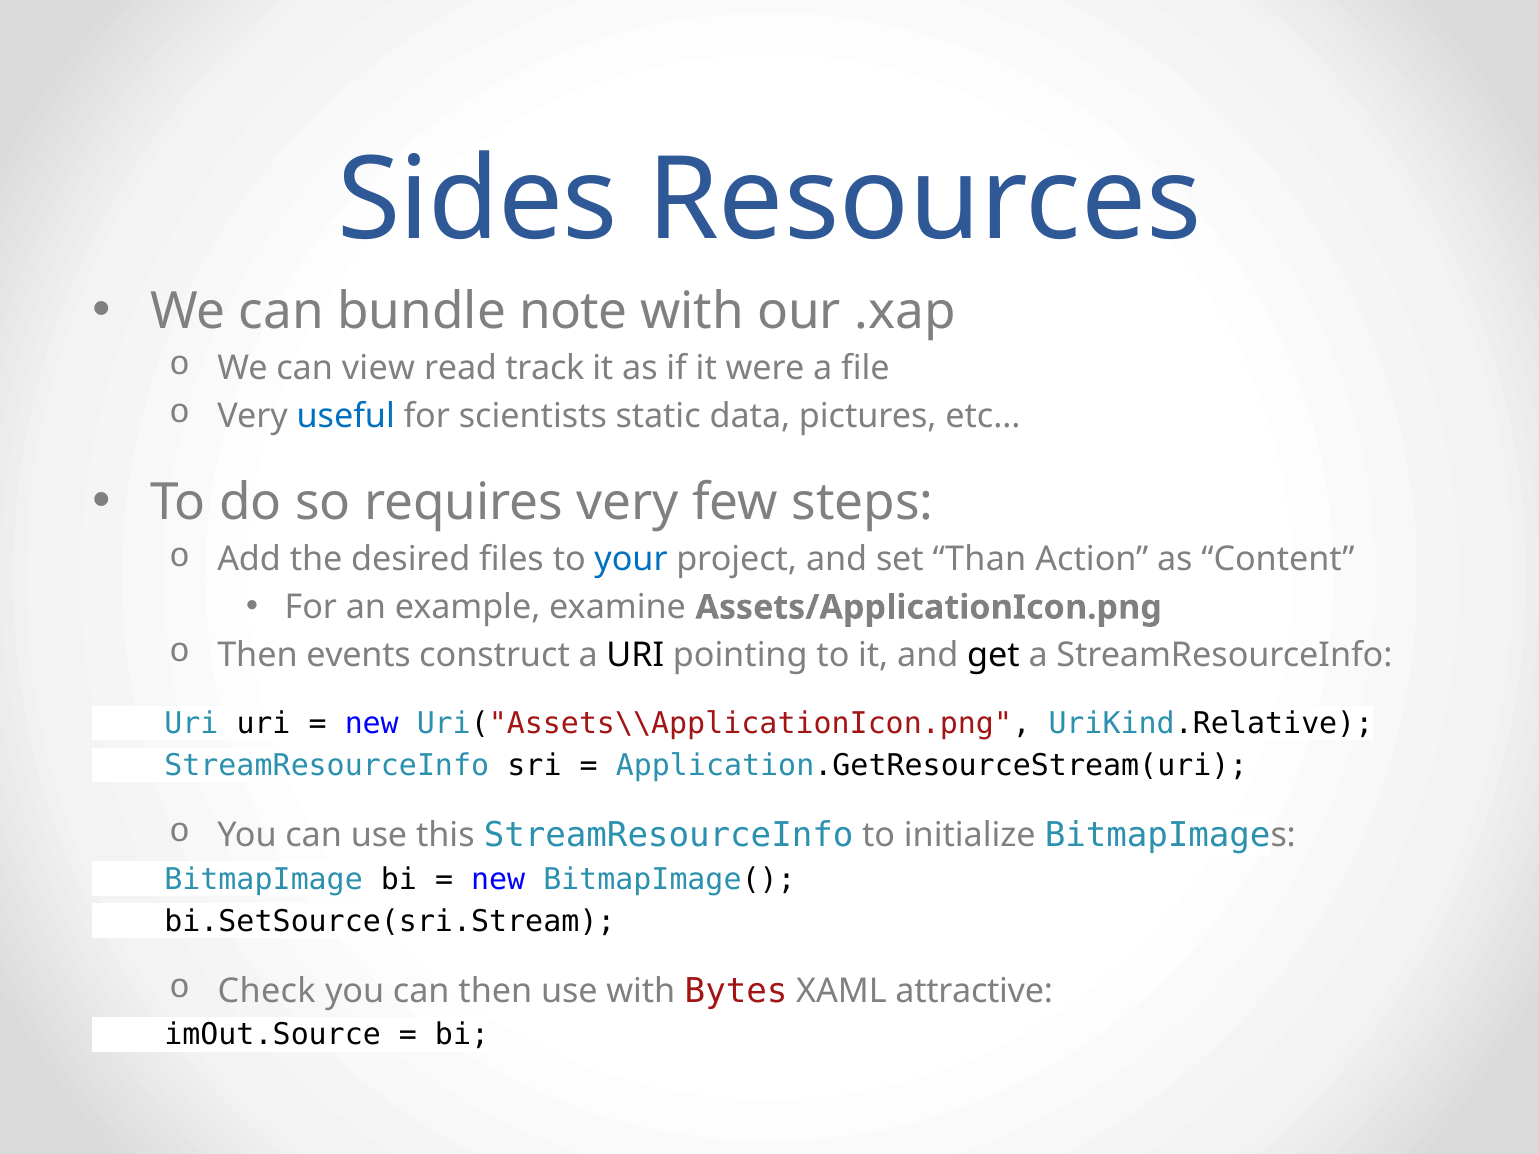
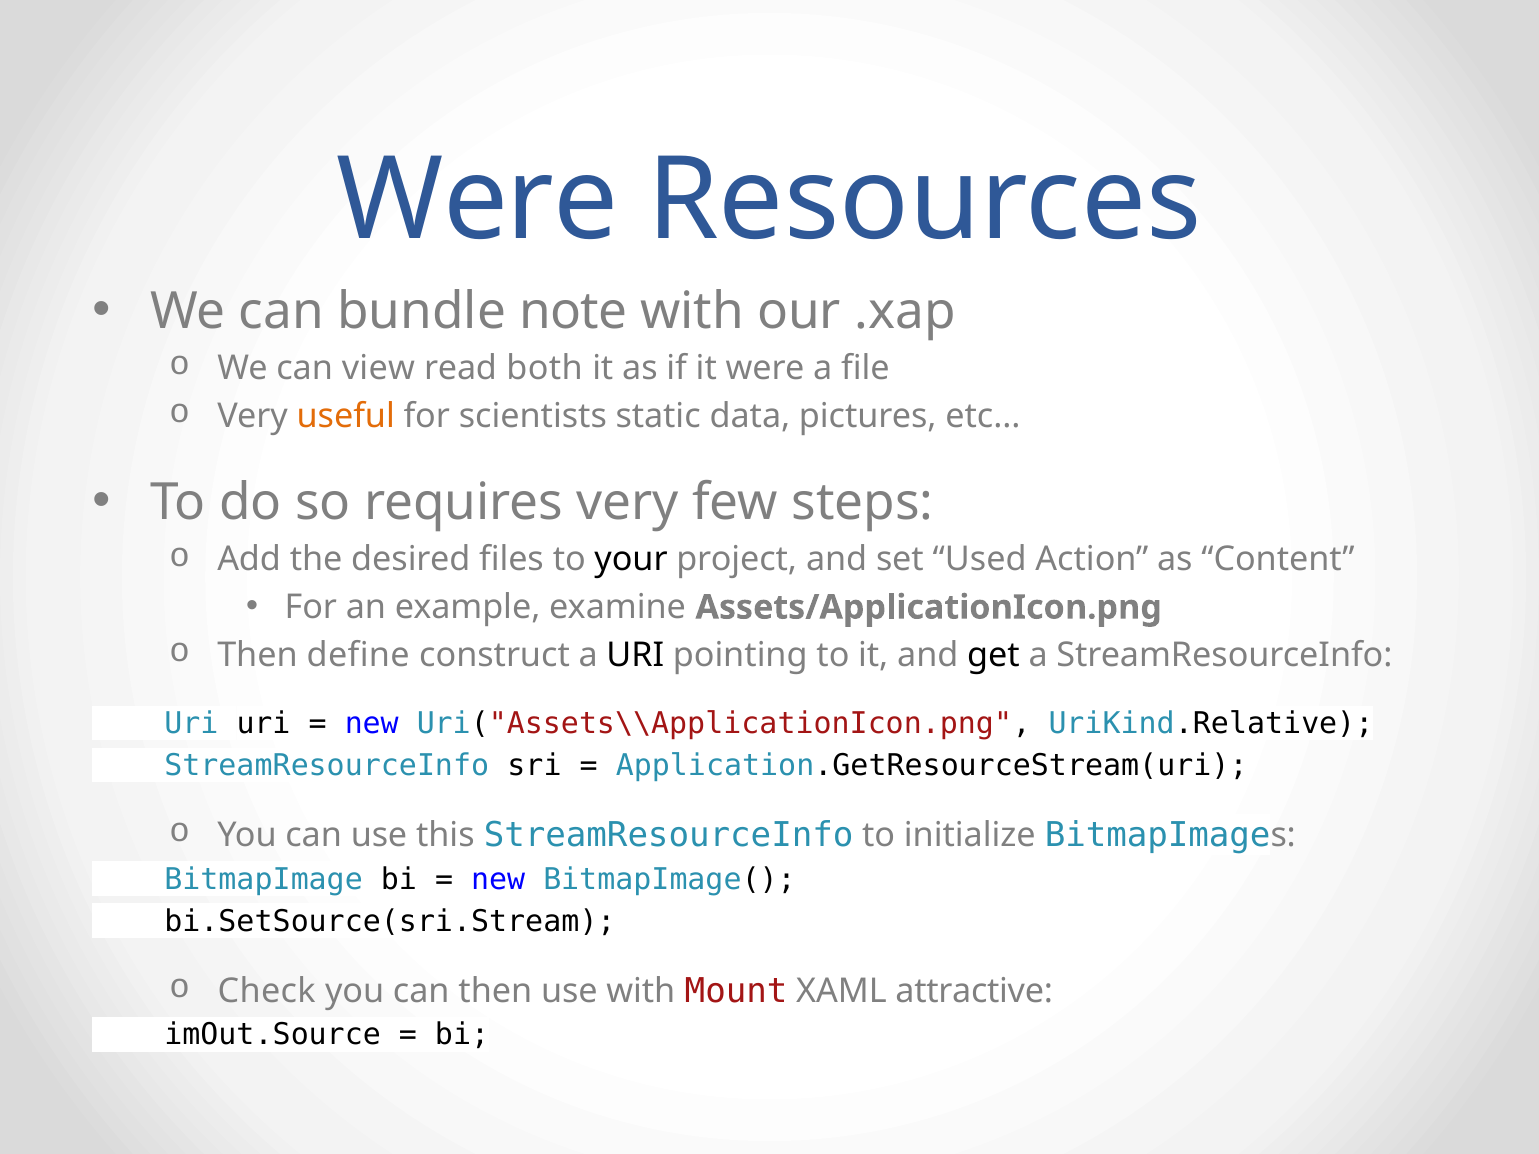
Sides at (478, 200): Sides -> Were
track: track -> both
useful colour: blue -> orange
your colour: blue -> black
Than: Than -> Used
events: events -> define
Bytes: Bytes -> Mount
